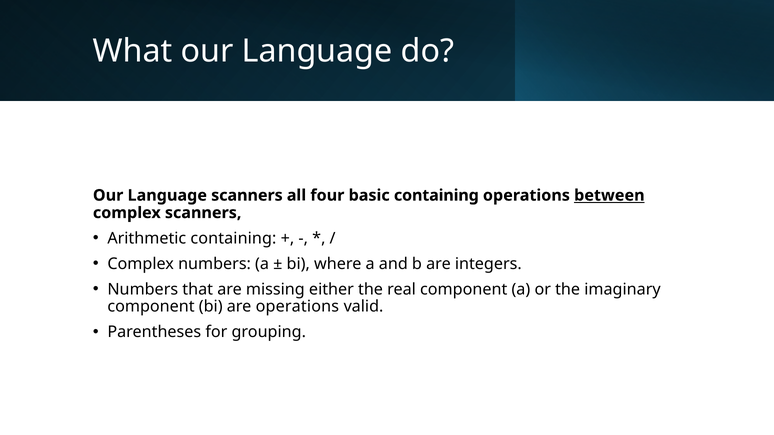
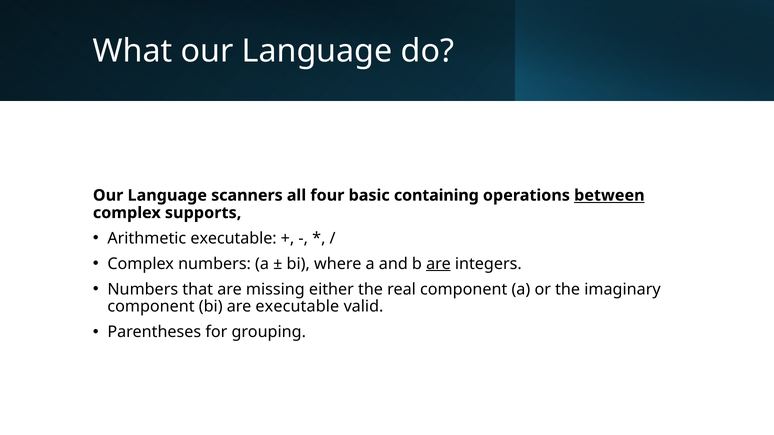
complex scanners: scanners -> supports
Arithmetic containing: containing -> executable
are at (438, 264) underline: none -> present
are operations: operations -> executable
